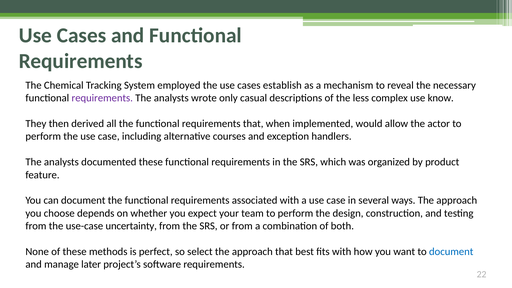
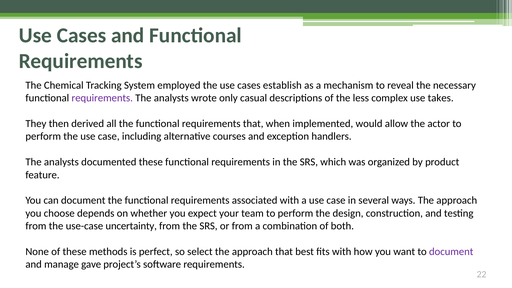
know: know -> takes
document at (451, 252) colour: blue -> purple
later: later -> gave
